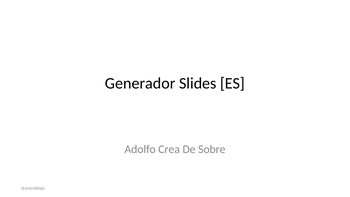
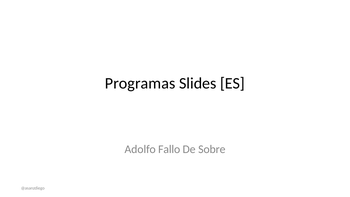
Generador: Generador -> Programas
Crea: Crea -> Fallo
